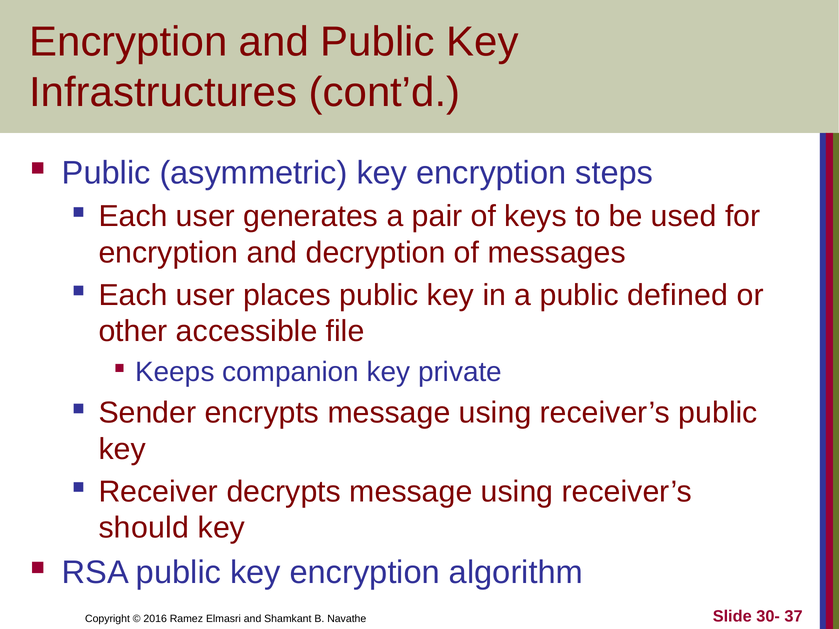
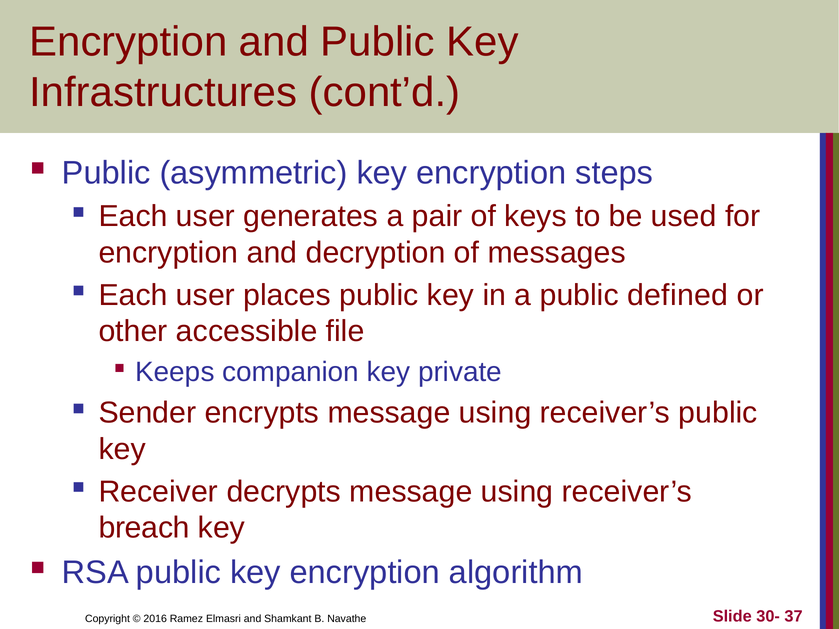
should: should -> breach
